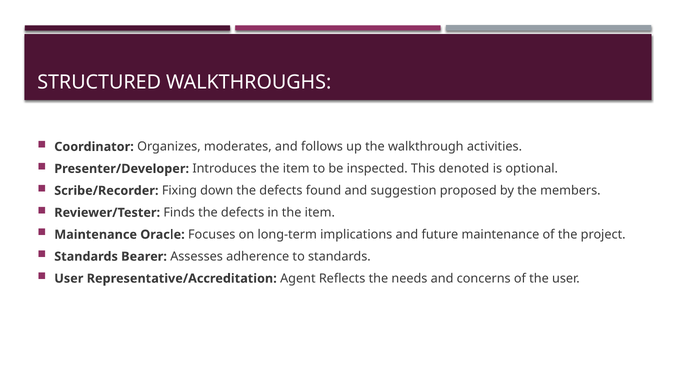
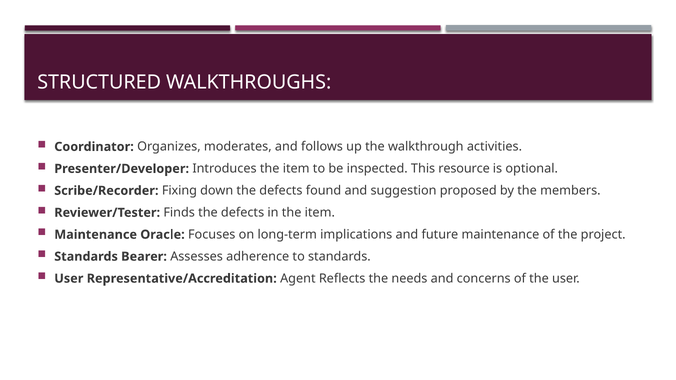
denoted: denoted -> resource
